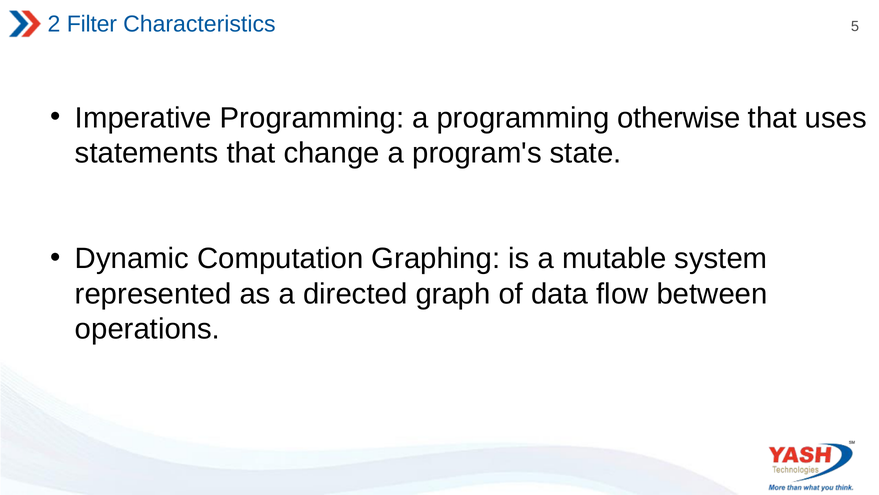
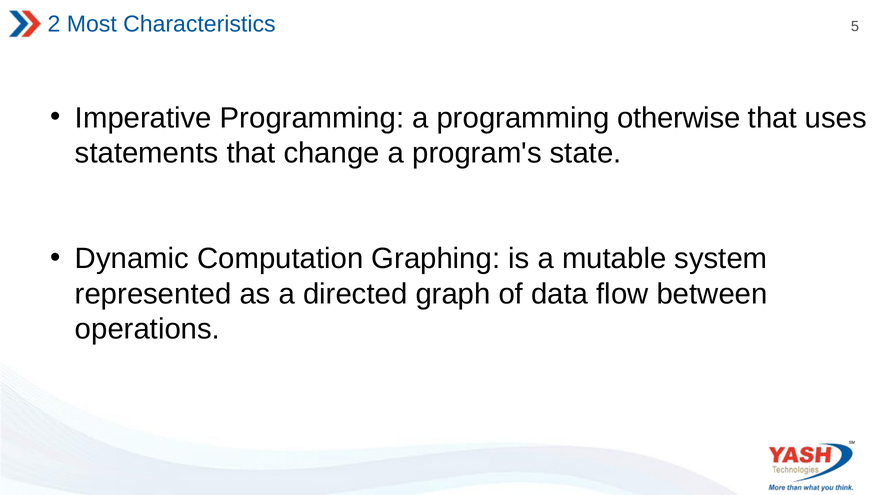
Filter: Filter -> Most
